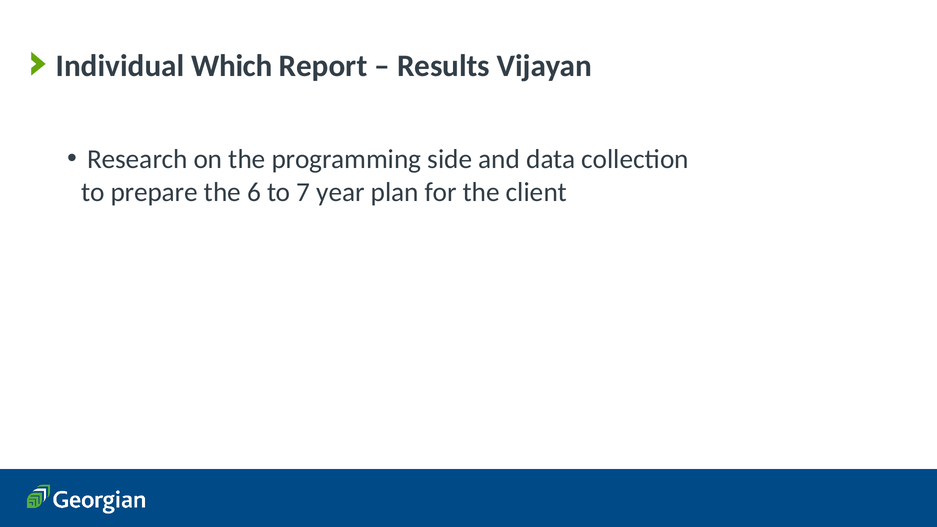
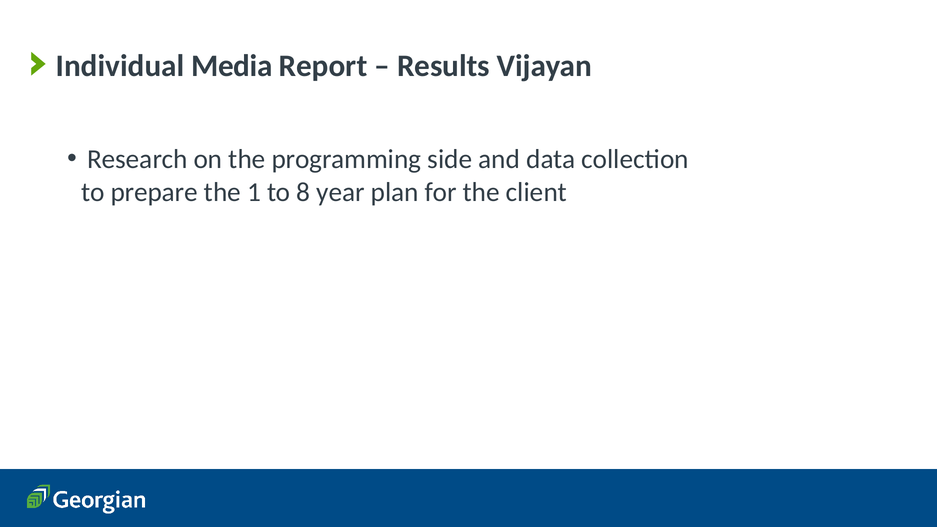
Which: Which -> Media
6: 6 -> 1
7: 7 -> 8
